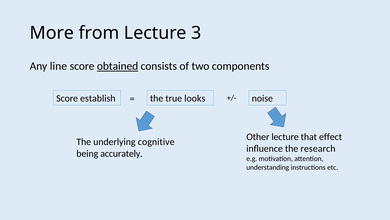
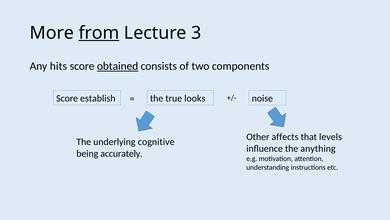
from underline: none -> present
line: line -> hits
Other lecture: lecture -> affects
effect: effect -> levels
research: research -> anything
